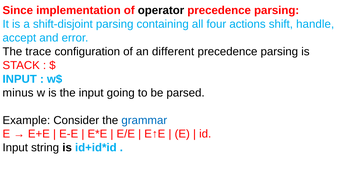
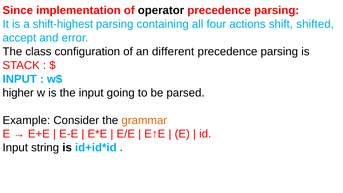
shift-disjoint: shift-disjoint -> shift-highest
handle: handle -> shifted
trace: trace -> class
minus: minus -> higher
grammar colour: blue -> orange
